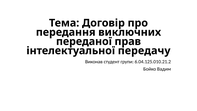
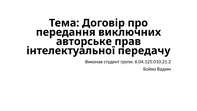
переданої: переданої -> авторське
